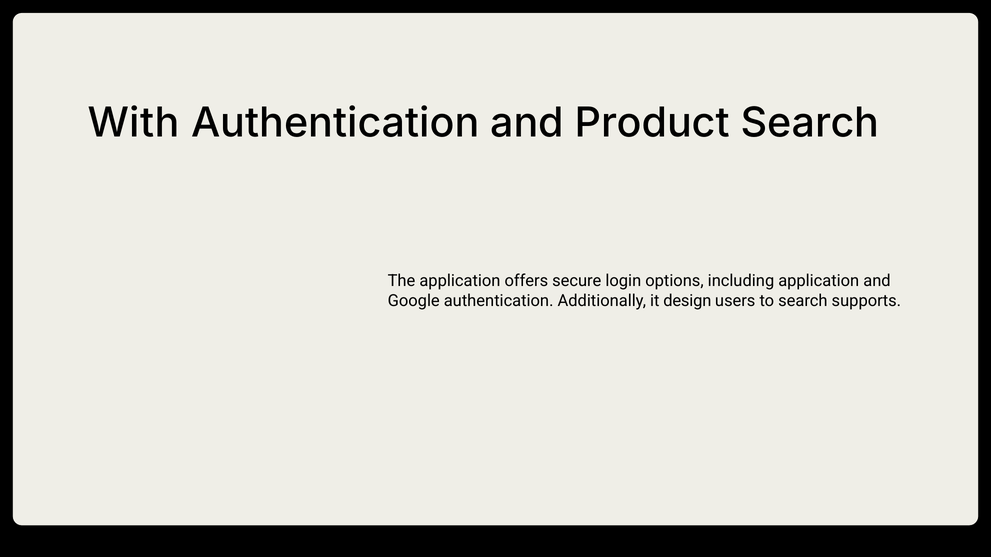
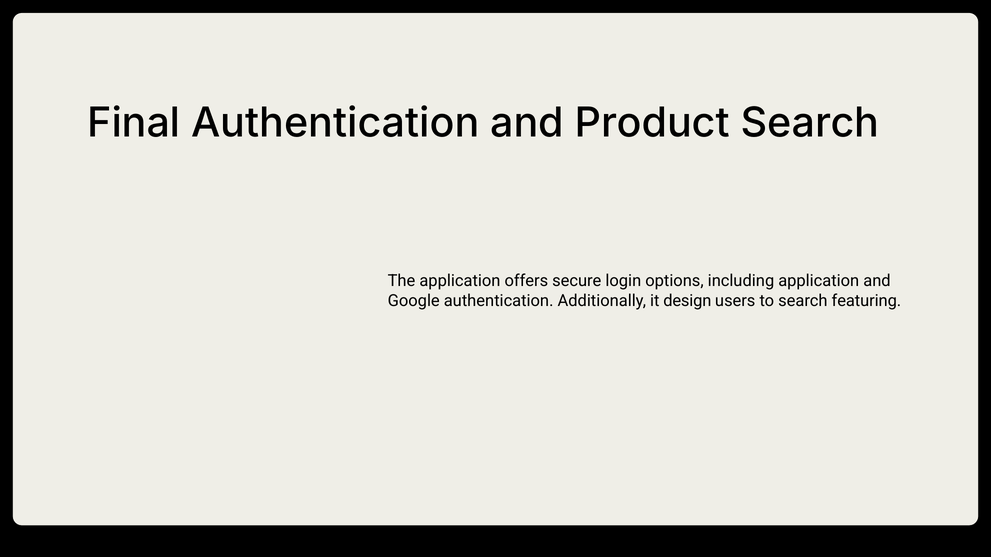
With: With -> Final
supports: supports -> featuring
